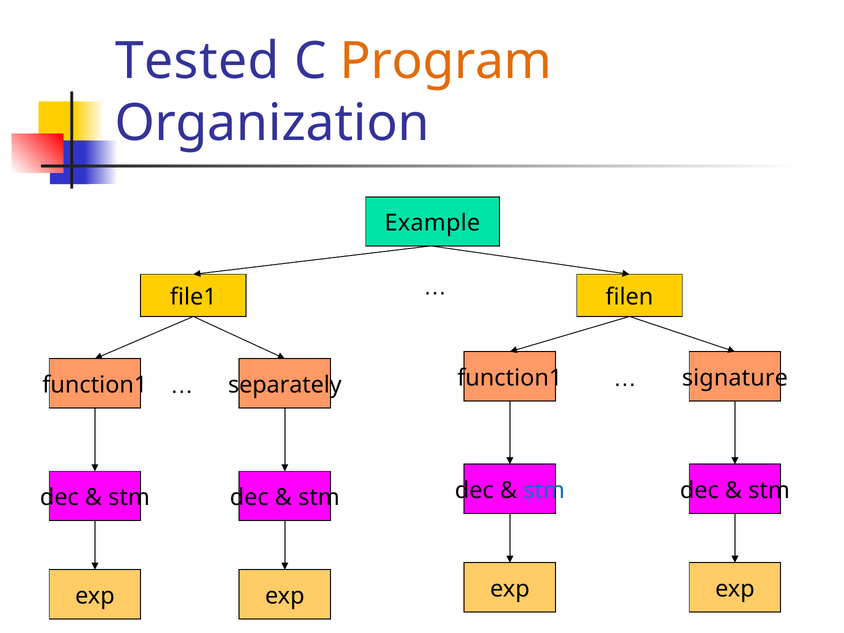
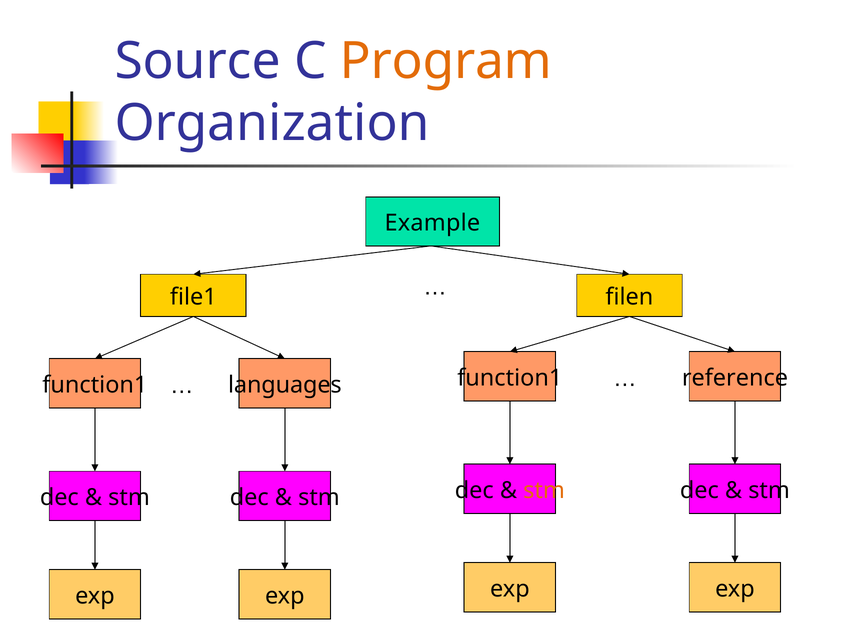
Tested: Tested -> Source
signature: signature -> reference
separately: separately -> languages
stm at (544, 490) colour: blue -> orange
